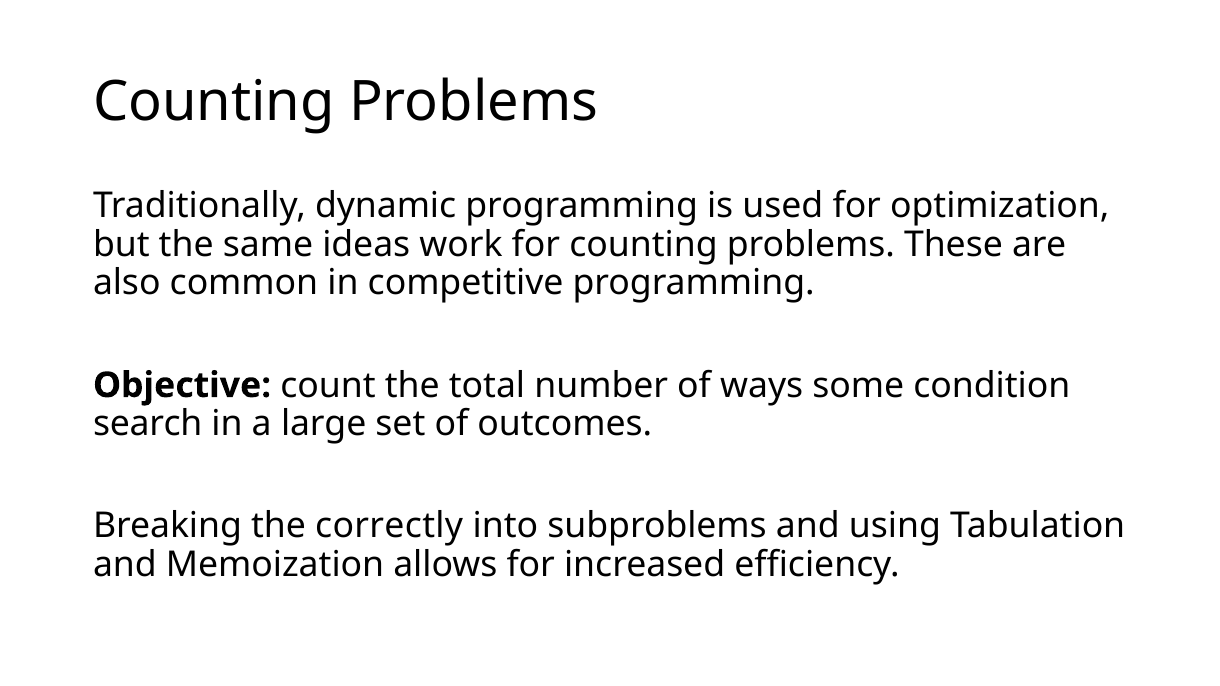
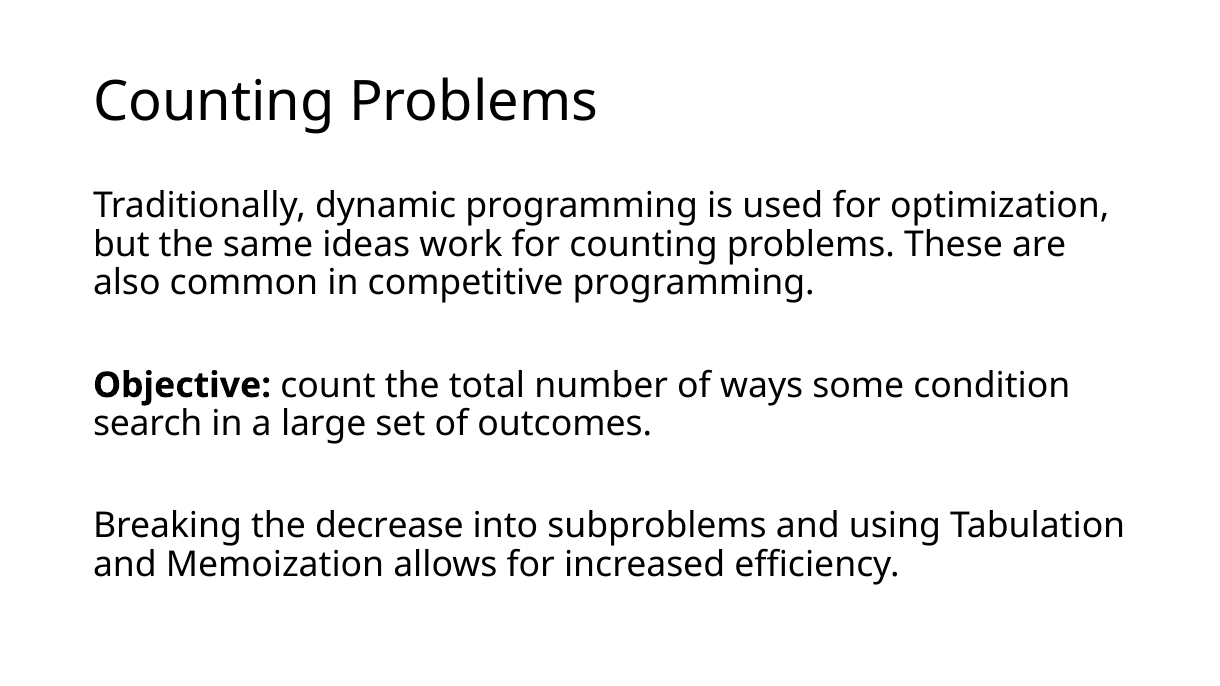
correctly: correctly -> decrease
